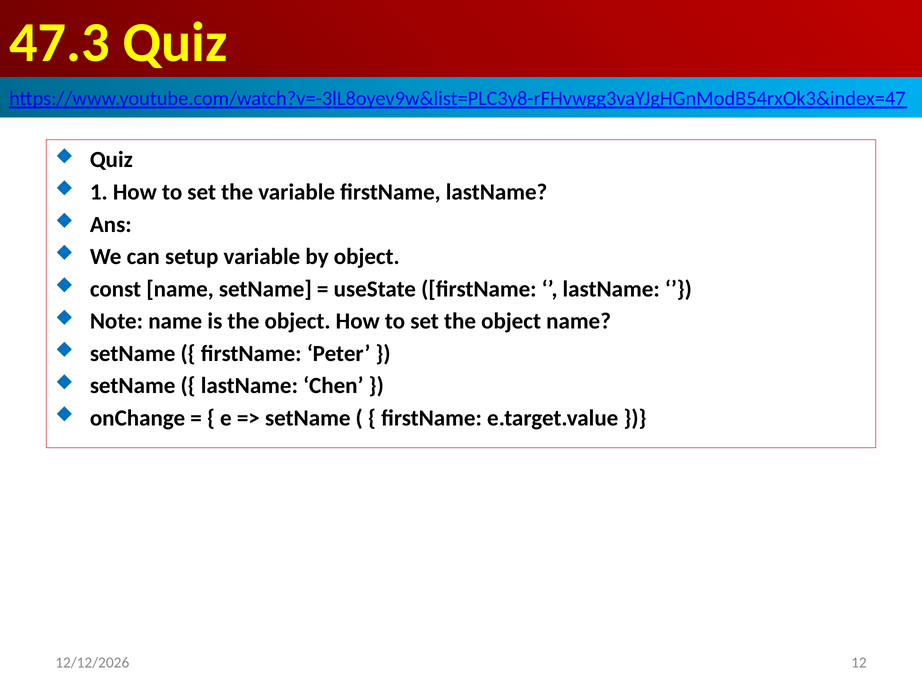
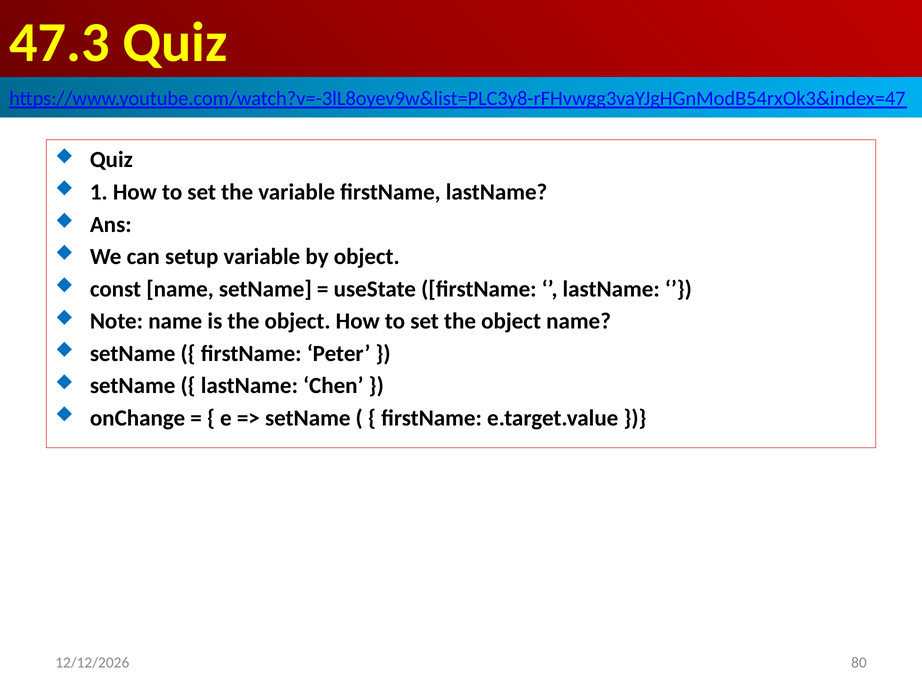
12: 12 -> 80
